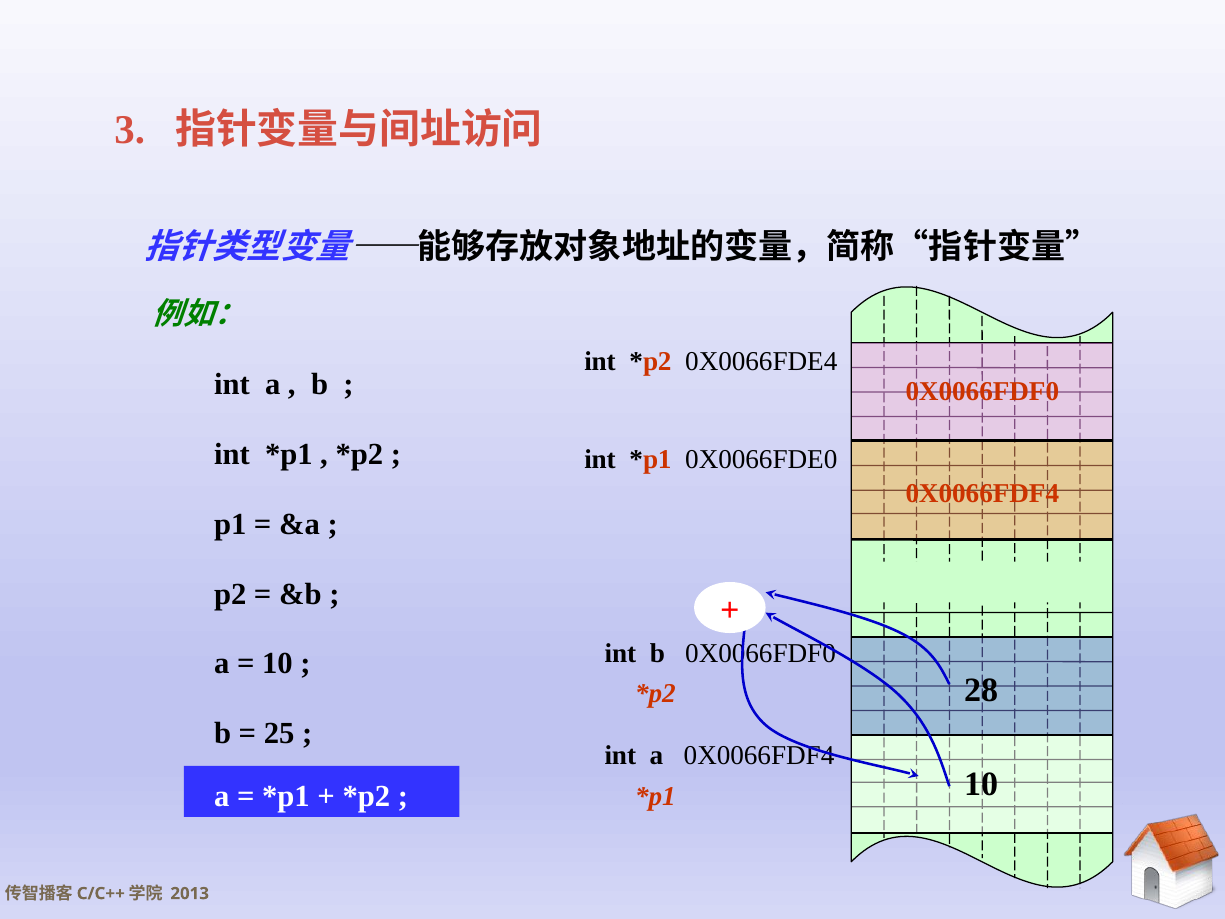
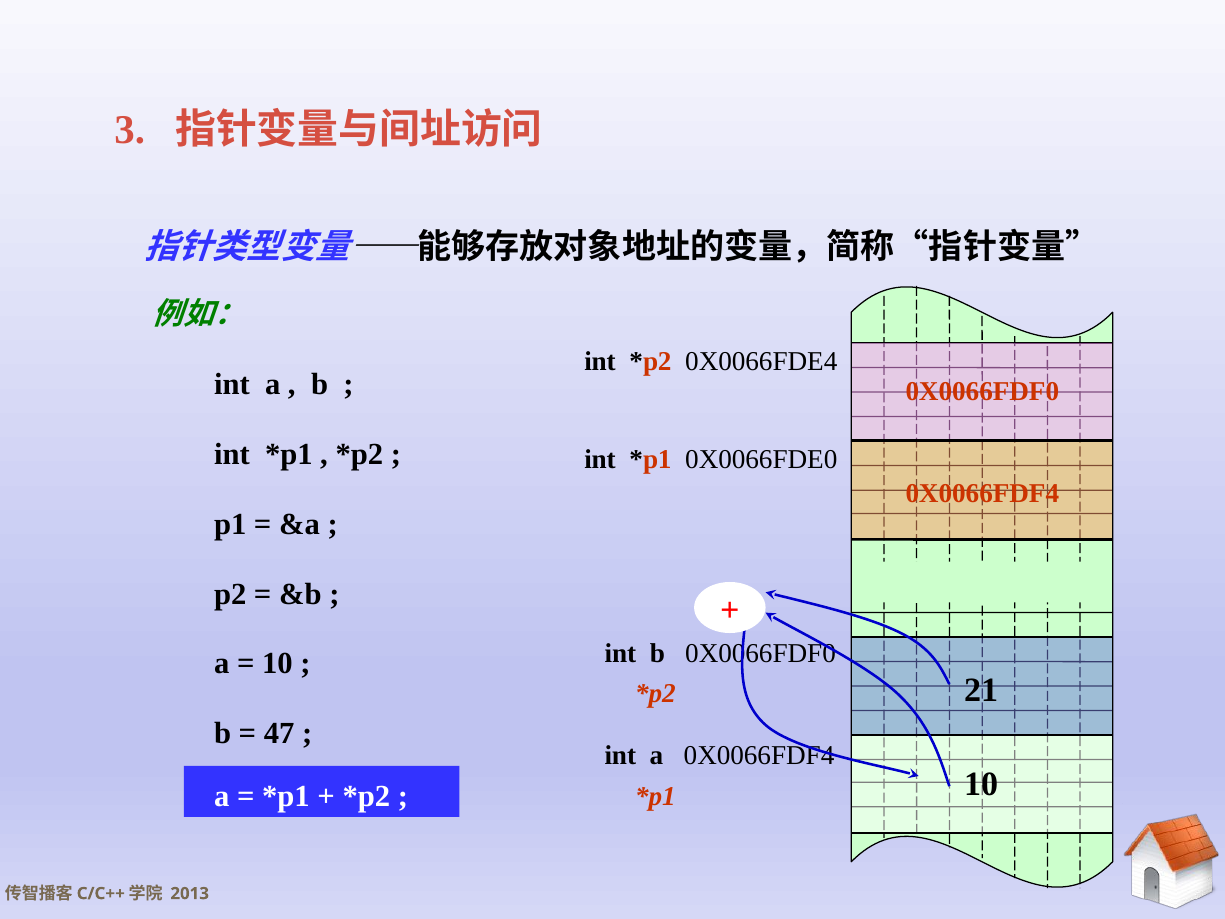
28: 28 -> 21
25: 25 -> 47
